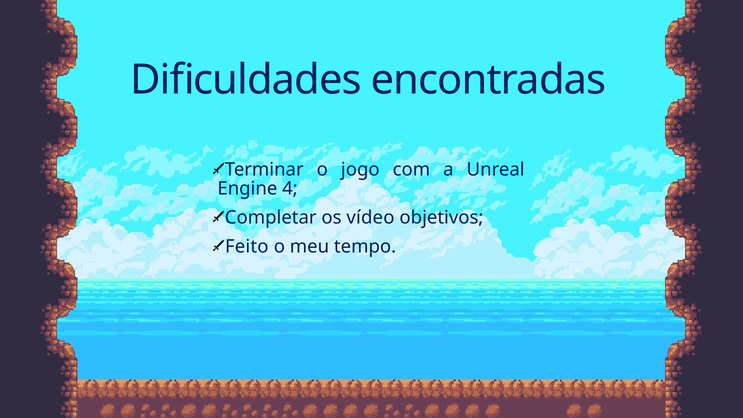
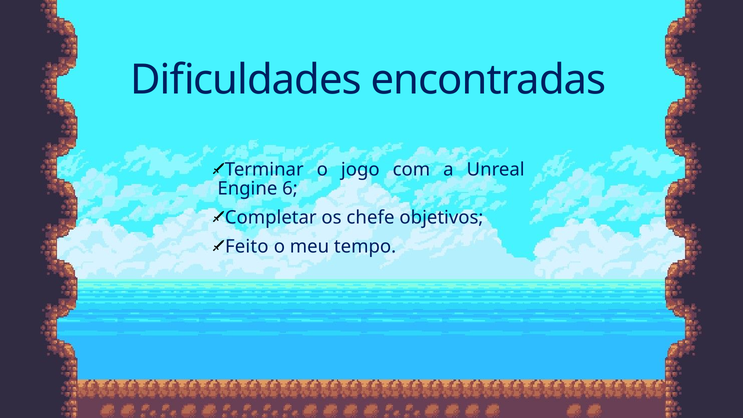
4: 4 -> 6
vídeo: vídeo -> chefe
